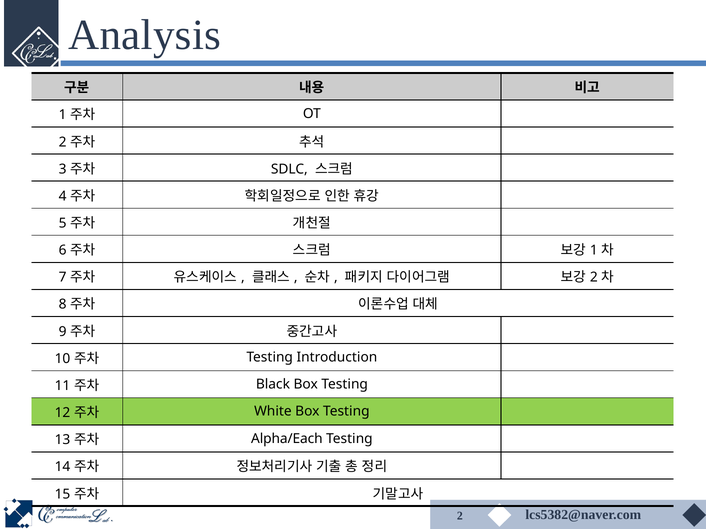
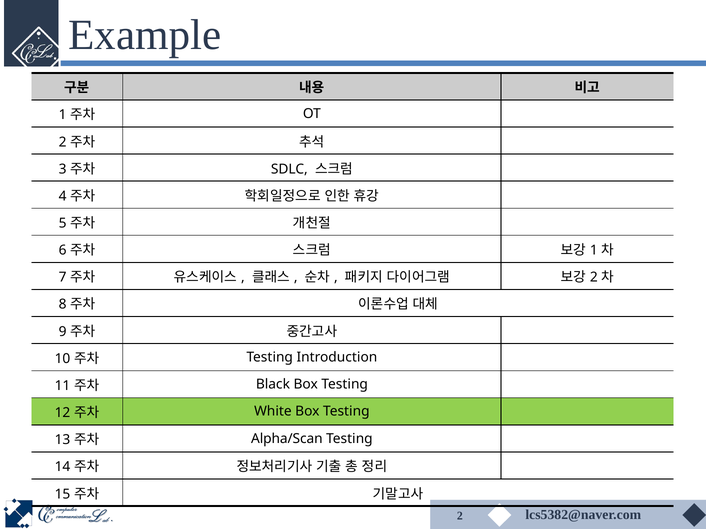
Analysis: Analysis -> Example
Alpha/Each: Alpha/Each -> Alpha/Scan
